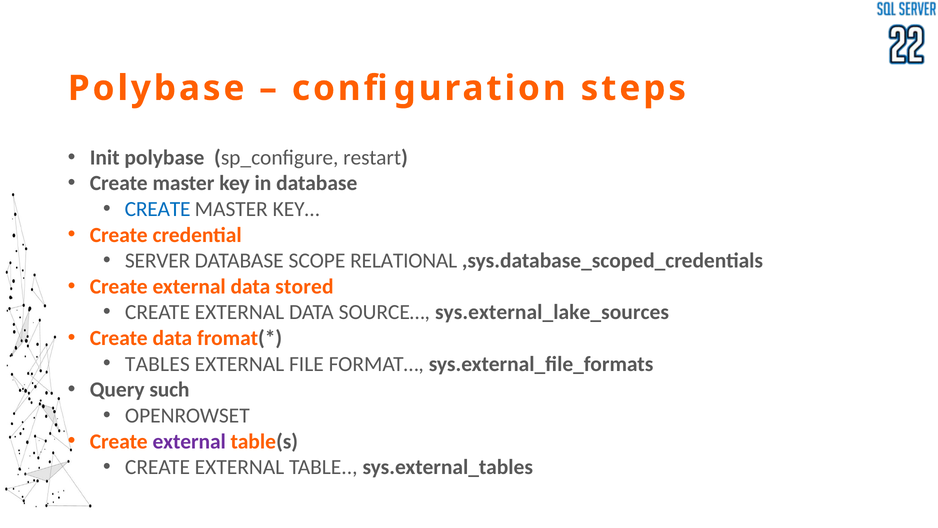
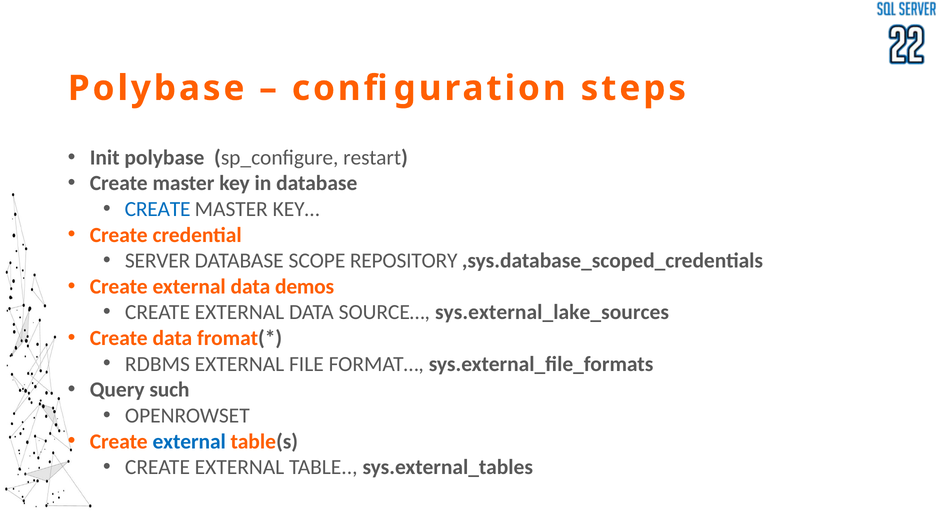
RELATIONAL: RELATIONAL -> REPOSITORY
stored: stored -> demos
TABLES: TABLES -> RDBMS
external at (189, 441) colour: purple -> blue
